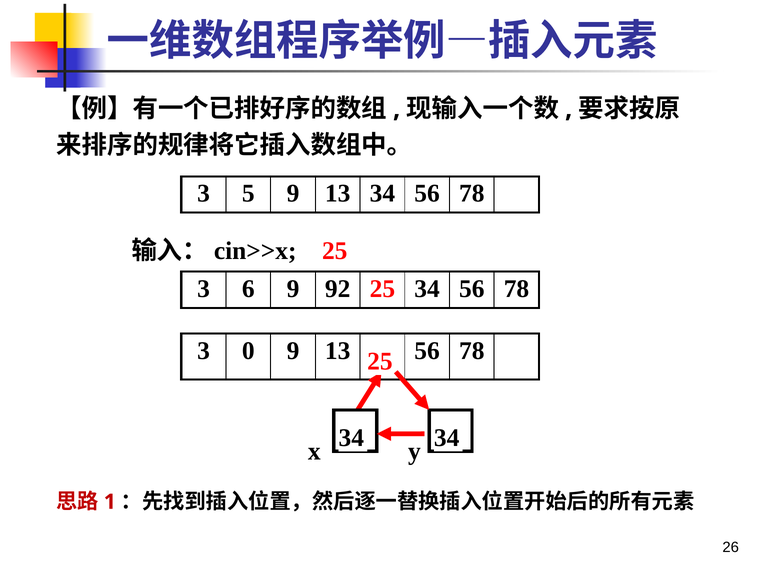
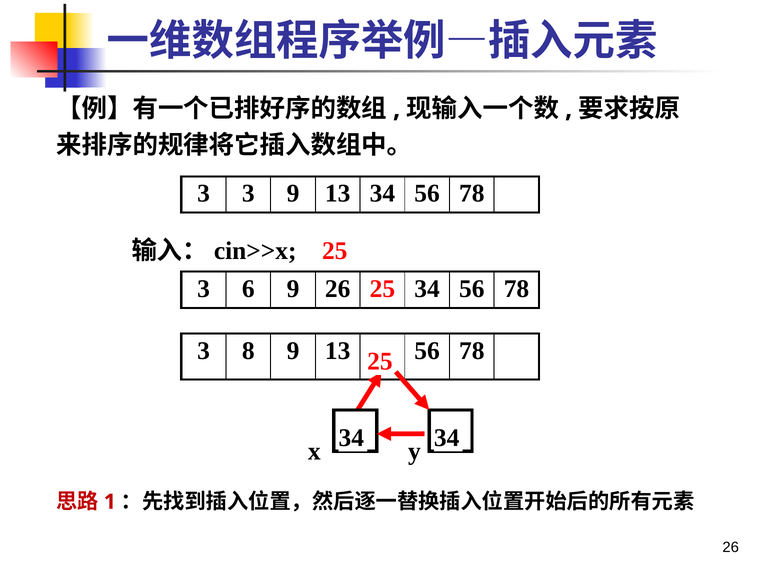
3 5: 5 -> 3
9 92: 92 -> 26
0: 0 -> 8
